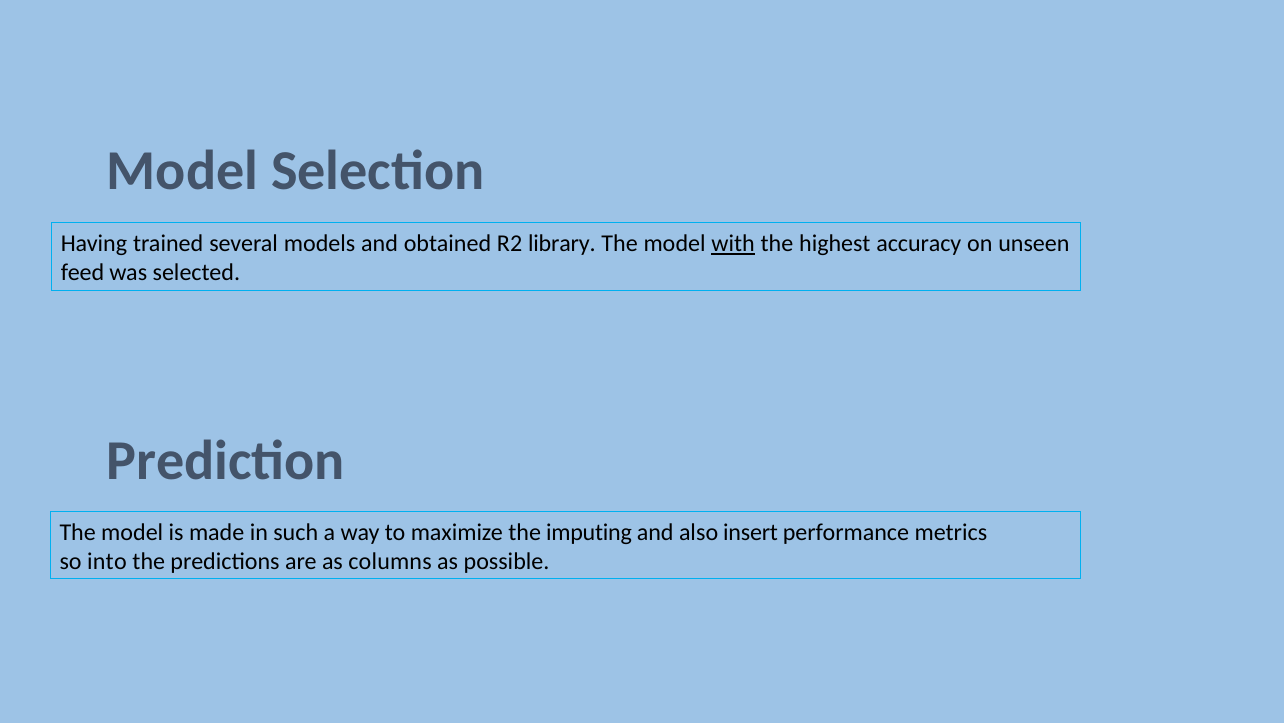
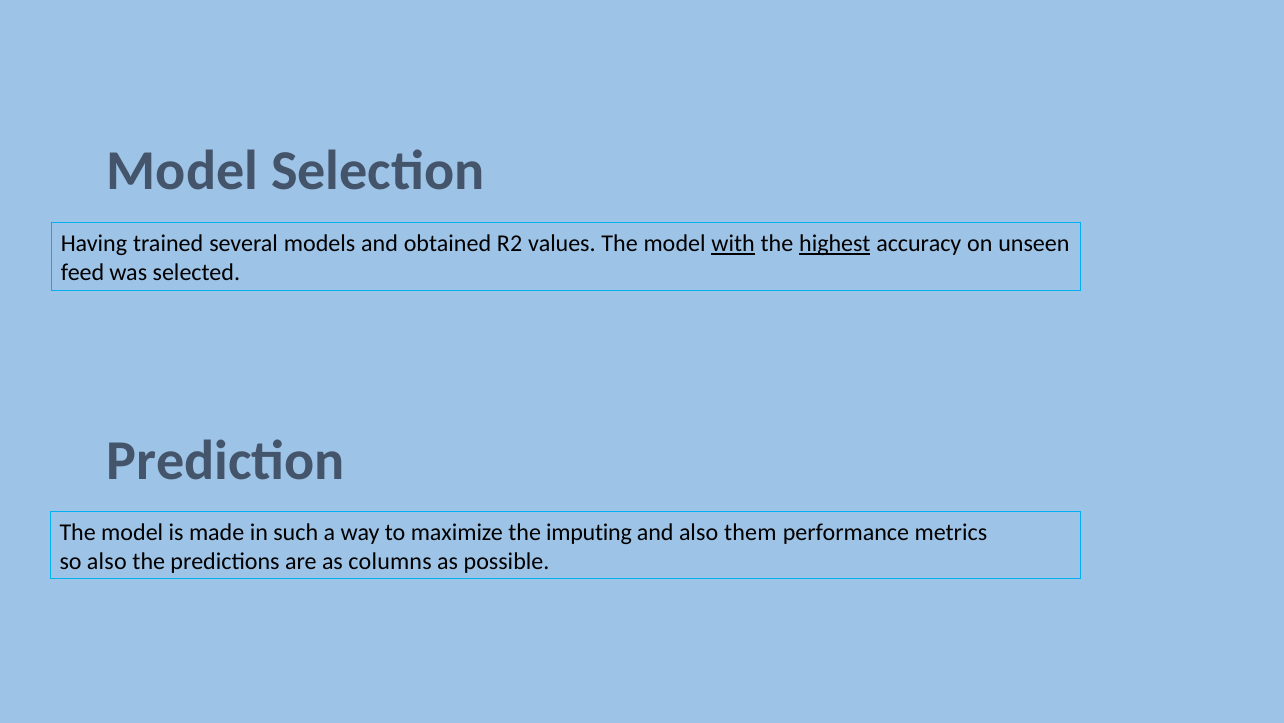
library: library -> values
highest underline: none -> present
insert: insert -> them
so into: into -> also
